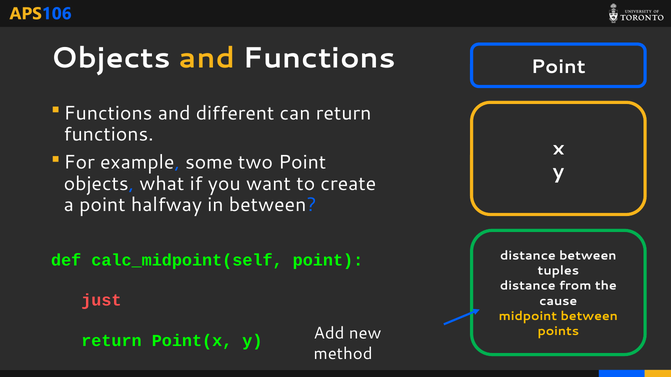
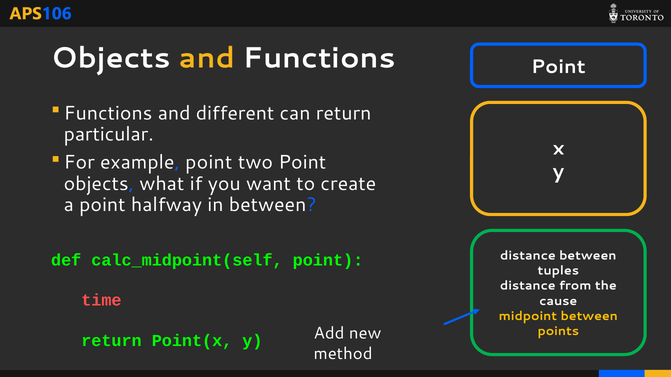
functions at (109, 135): functions -> particular
example some: some -> point
just: just -> time
